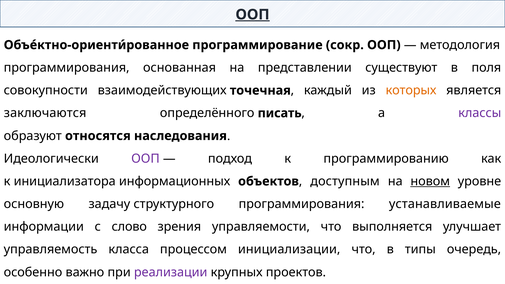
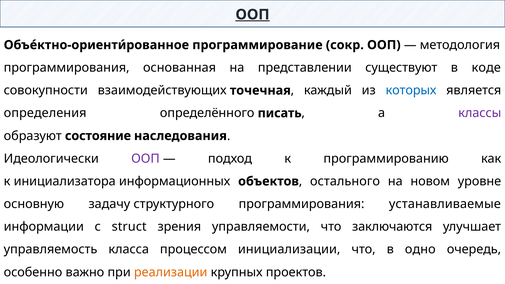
поля: поля -> коде
которых colour: orange -> blue
заключаются: заключаются -> определения
относятся: относятся -> состояние
доступным: доступным -> остального
новом underline: present -> none
слово: слово -> struct
выполняется: выполняется -> заключаются
типы: типы -> одно
реализации colour: purple -> orange
